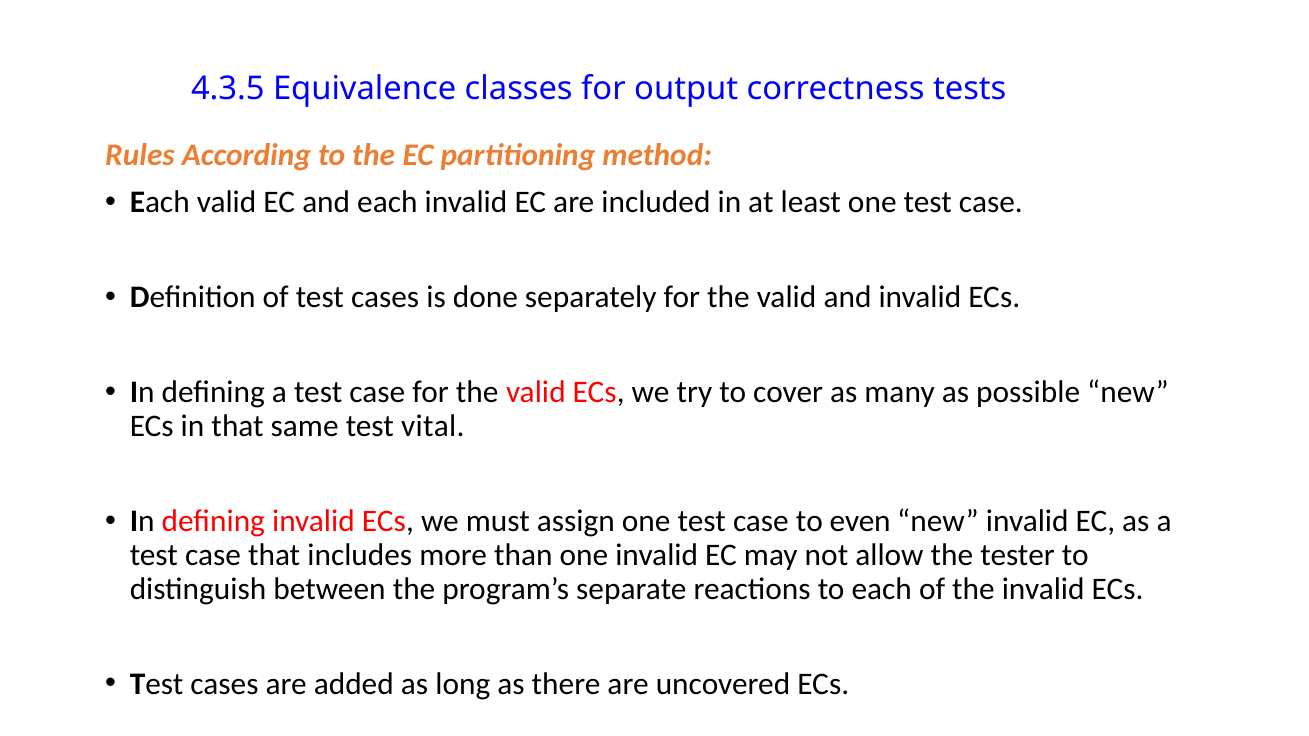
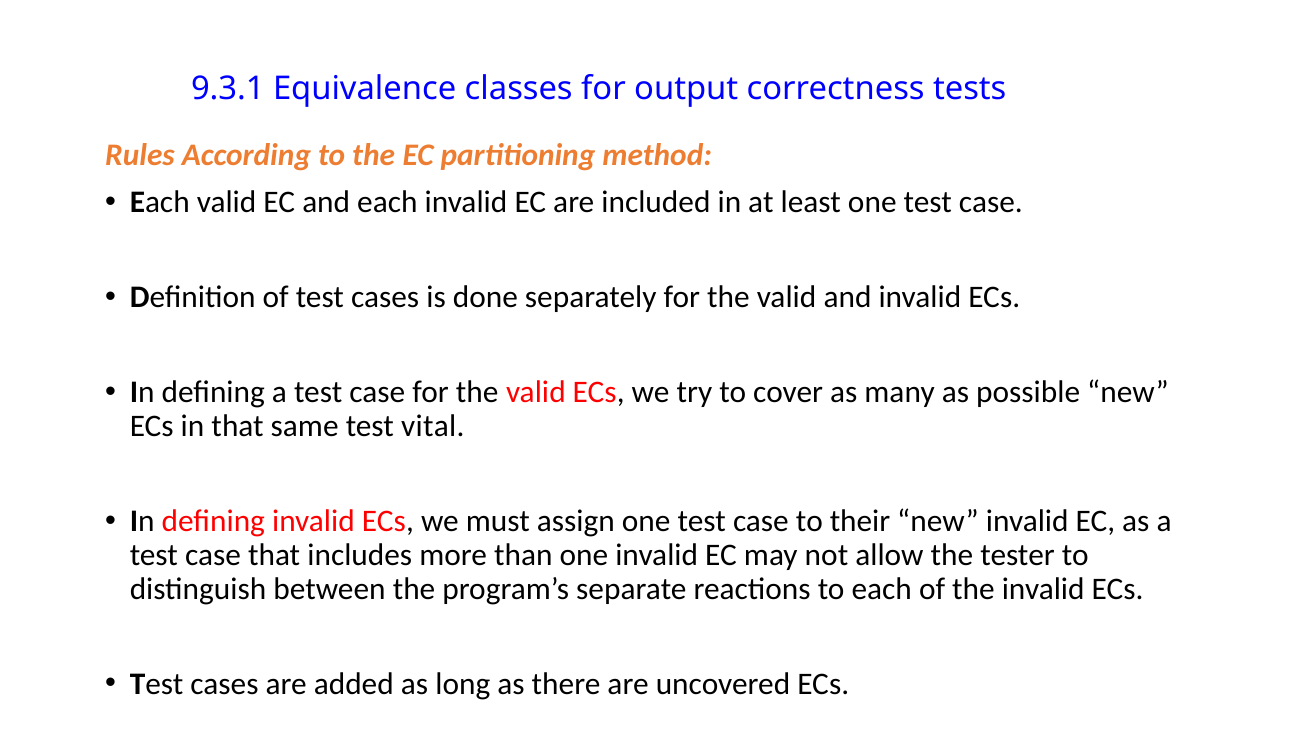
4.3.5: 4.3.5 -> 9.3.1
even: even -> their
